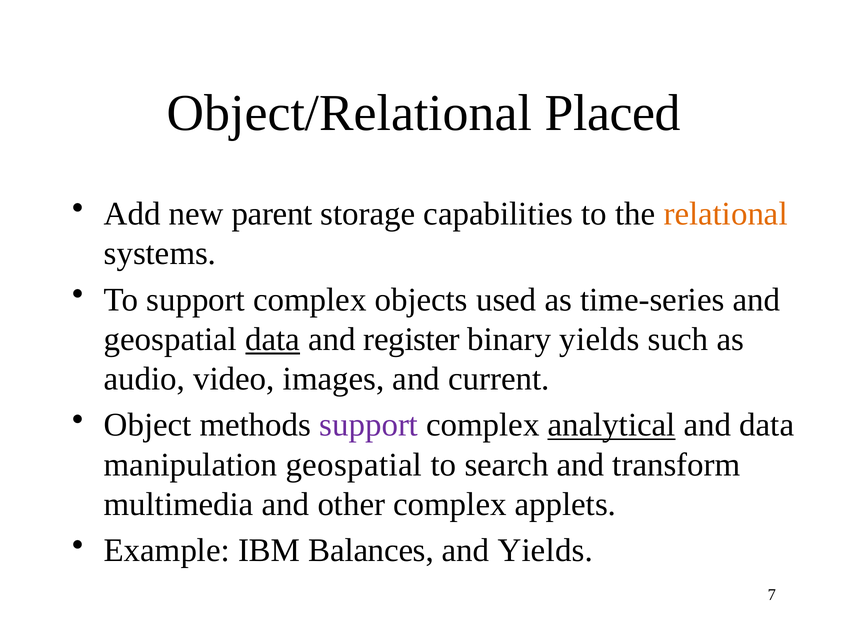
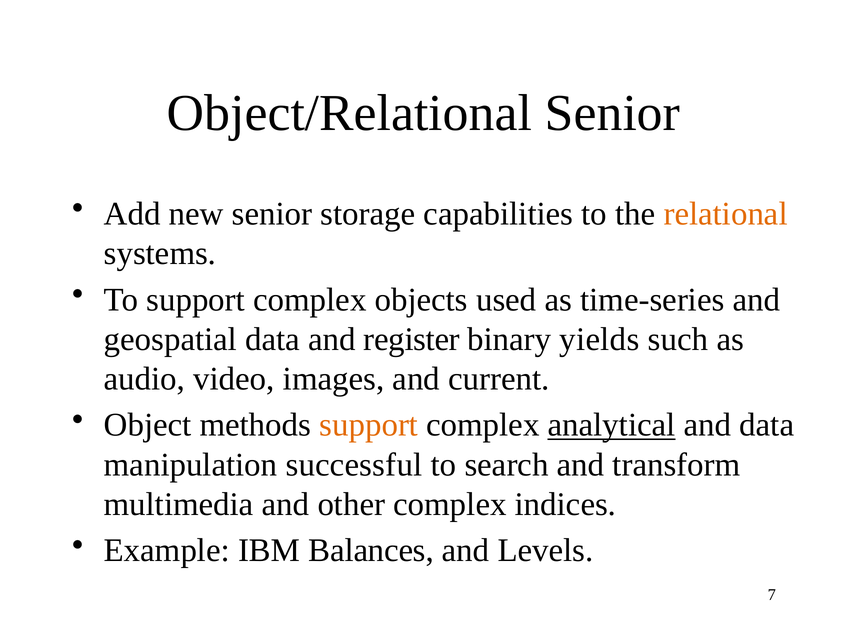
Object/Relational Placed: Placed -> Senior
new parent: parent -> senior
data at (273, 339) underline: present -> none
support at (369, 425) colour: purple -> orange
manipulation geospatial: geospatial -> successful
applets: applets -> indices
and Yields: Yields -> Levels
